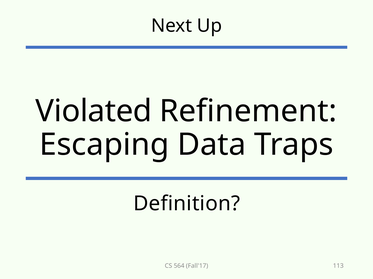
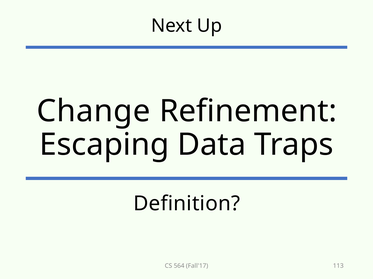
Violated: Violated -> Change
